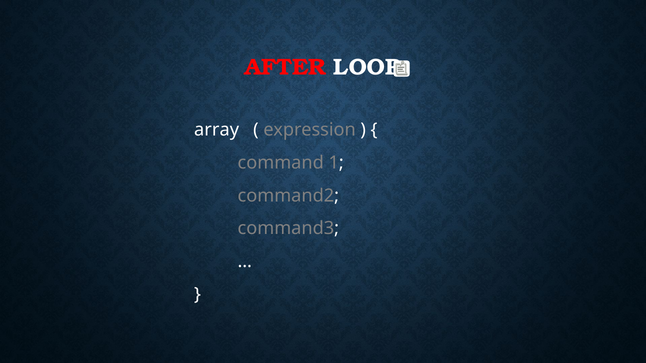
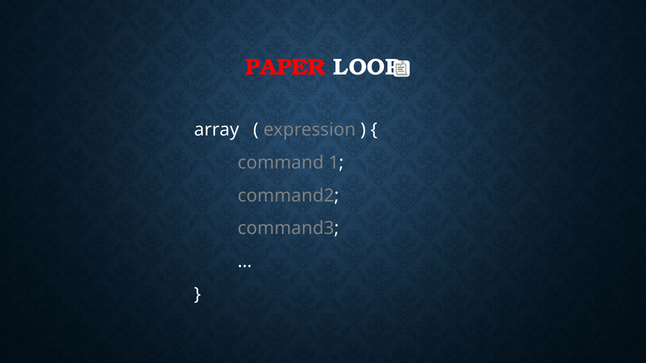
AFTER: AFTER -> PAPER
